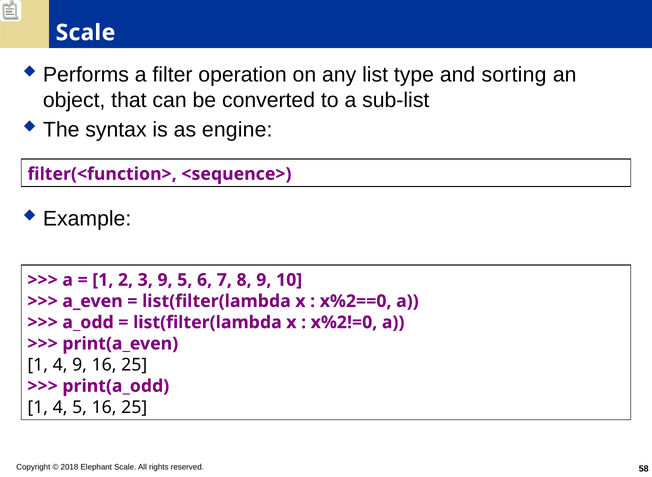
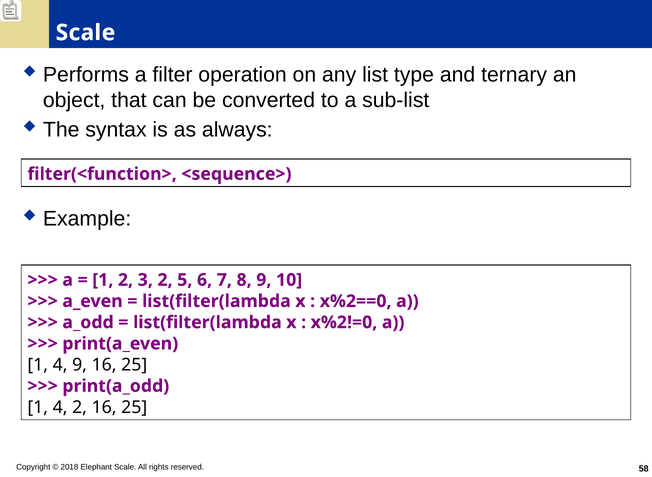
sorting: sorting -> ternary
engine: engine -> always
3 9: 9 -> 2
4 5: 5 -> 2
